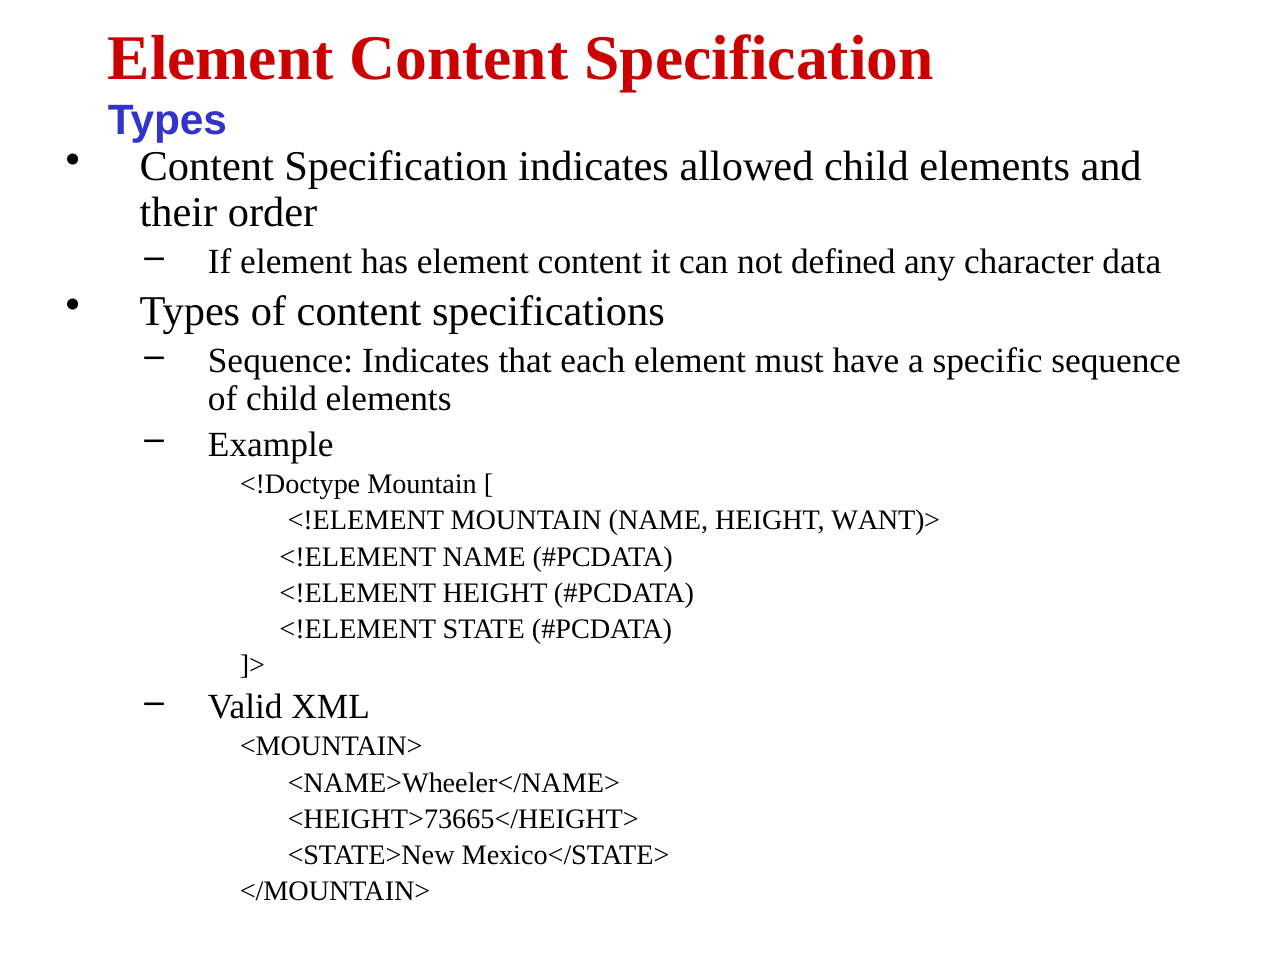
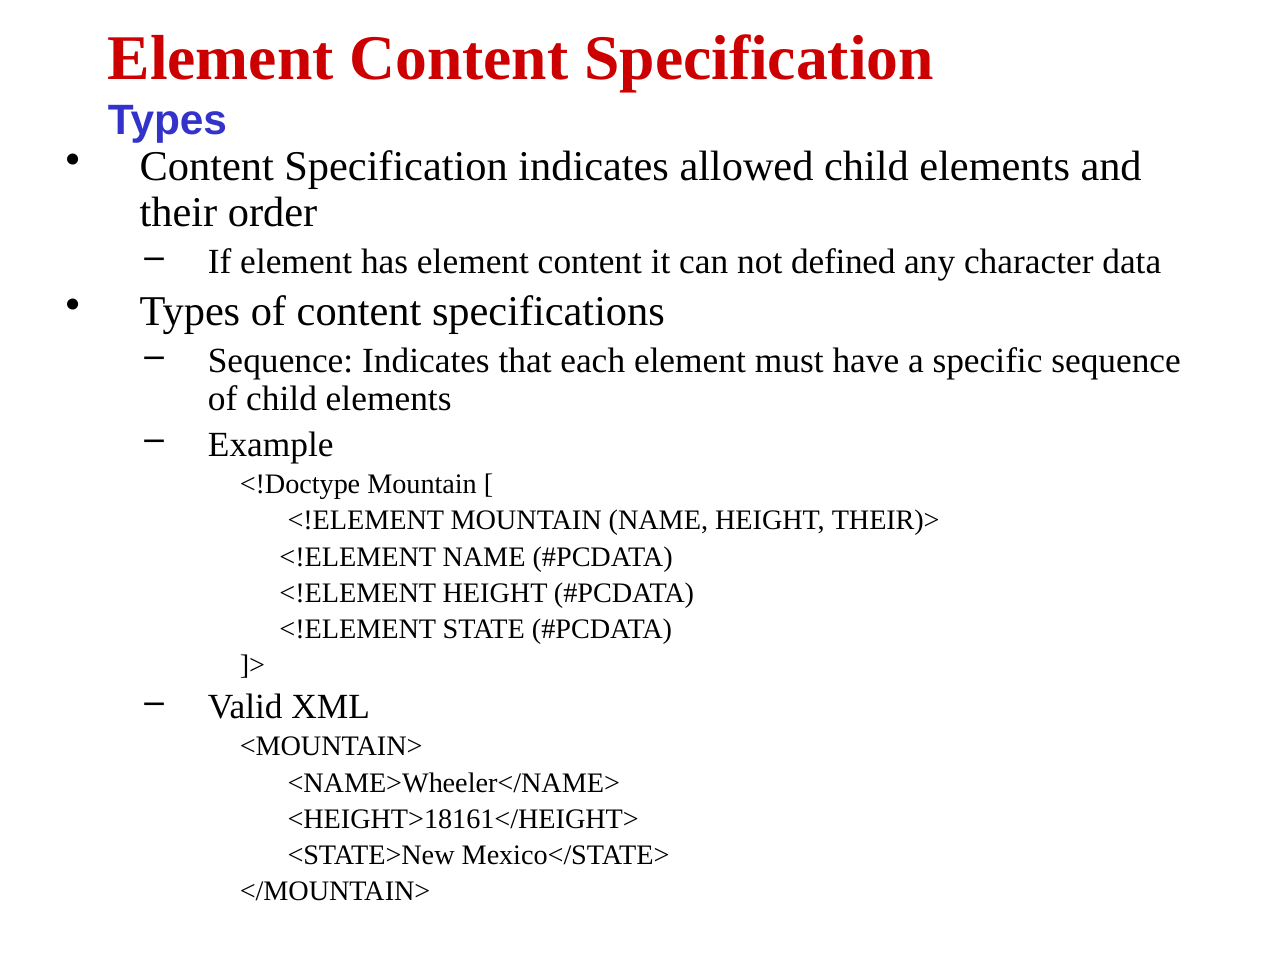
WANT)>: WANT)> -> THEIR)>
<HEIGHT>73665</HEIGHT>: <HEIGHT>73665</HEIGHT> -> <HEIGHT>18161</HEIGHT>
